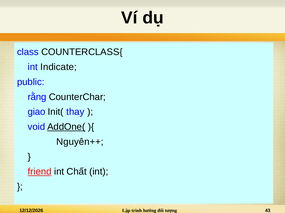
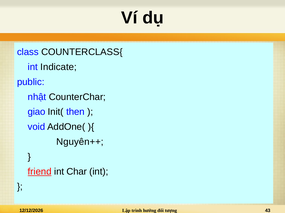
rằng: rằng -> nhật
thay: thay -> then
AddOne( underline: present -> none
Chất: Chất -> Char
